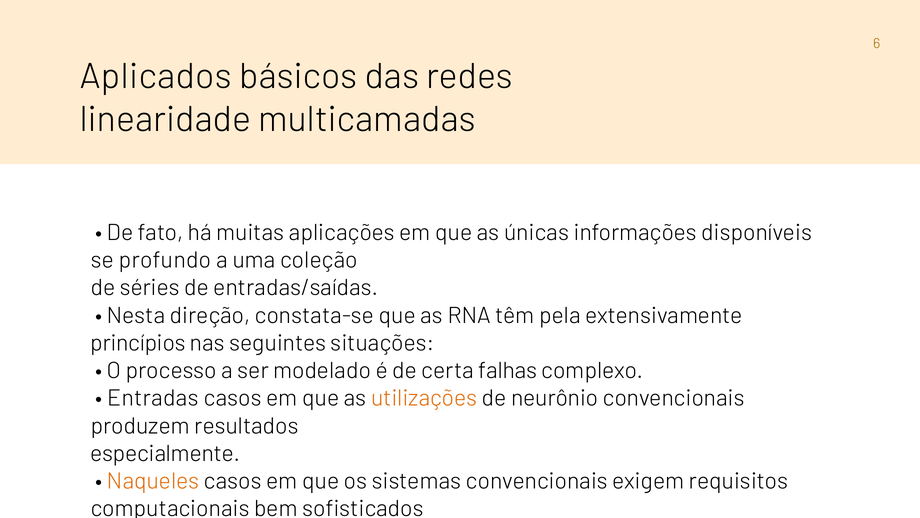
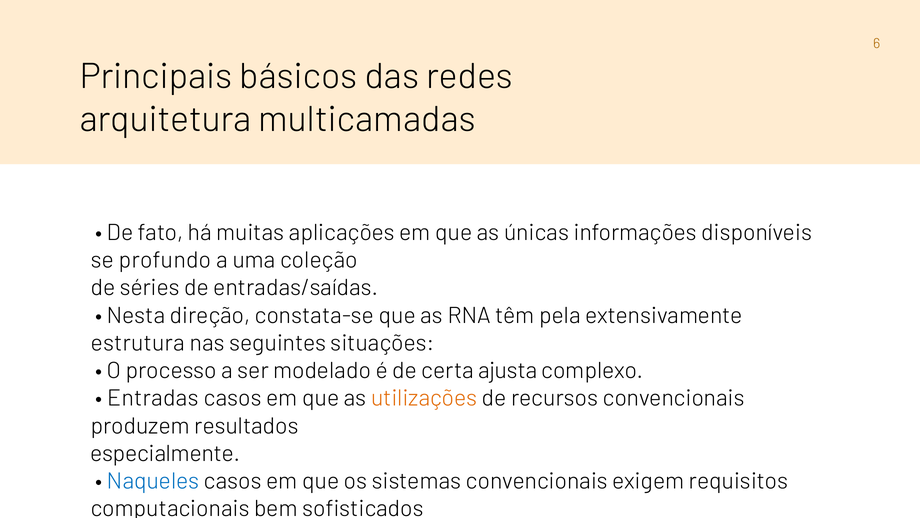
Aplicados: Aplicados -> Principais
linearidade: linearidade -> arquitetura
princípios: princípios -> estrutura
falhas: falhas -> ajusta
neurônio: neurônio -> recursos
Naqueles colour: orange -> blue
